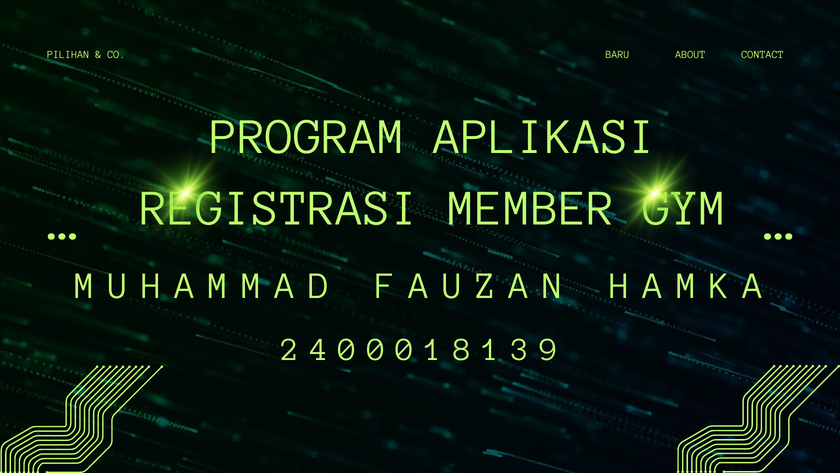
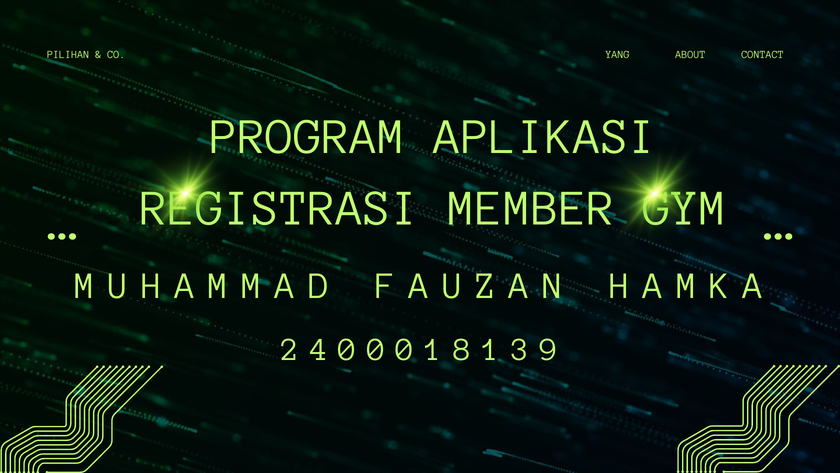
BARU: BARU -> YANG
